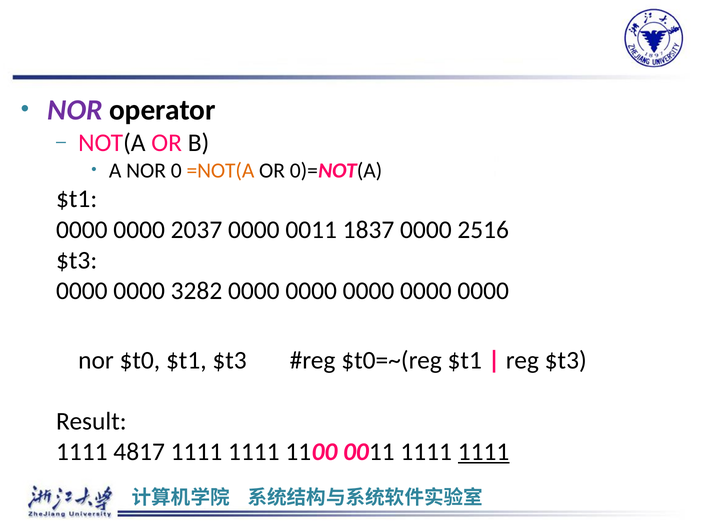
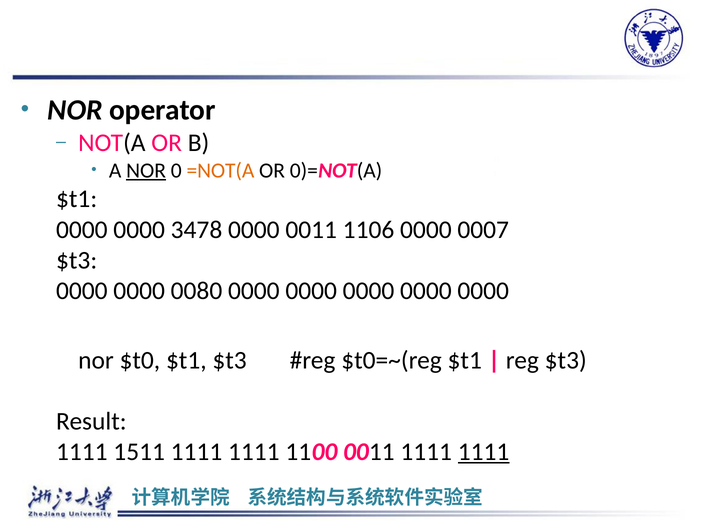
NOR at (75, 110) colour: purple -> black
NOR at (146, 171) underline: none -> present
2037: 2037 -> 3478
1837: 1837 -> 1106
2516: 2516 -> 0007
3282: 3282 -> 0080
4817: 4817 -> 1511
